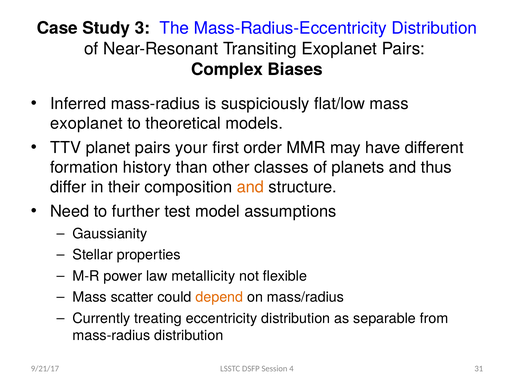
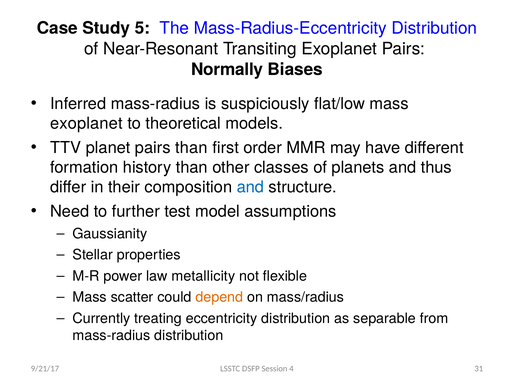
3: 3 -> 5
Complex: Complex -> Normally
pairs your: your -> than
and at (250, 187) colour: orange -> blue
